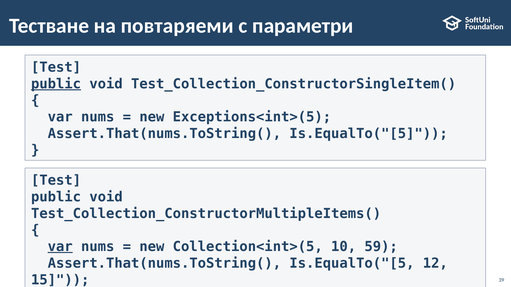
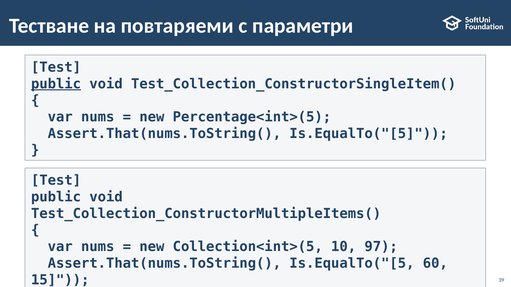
Exceptions<int>(5: Exceptions<int>(5 -> Percentage<int>(5
var at (60, 247) underline: present -> none
59: 59 -> 97
12: 12 -> 60
